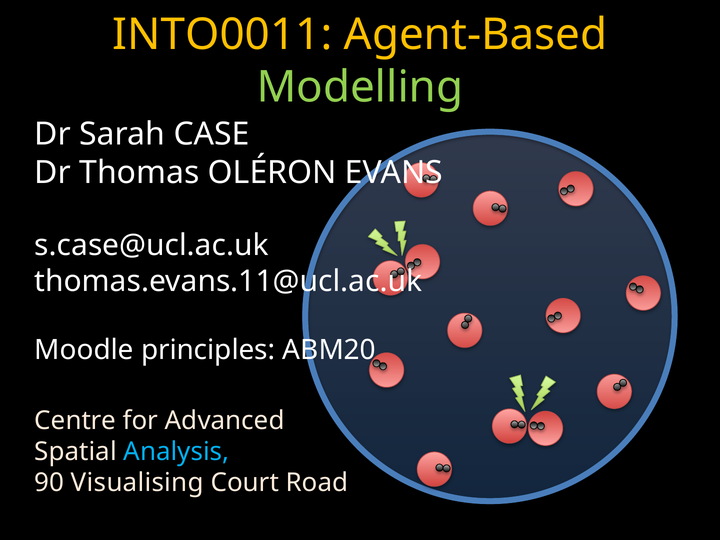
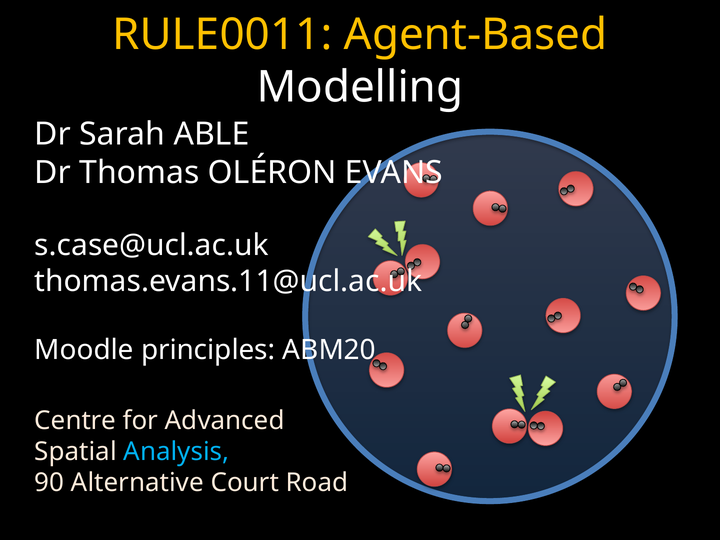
INTO0011: INTO0011 -> RULE0011
Modelling colour: light green -> white
CASE: CASE -> ABLE
Visualising: Visualising -> Alternative
